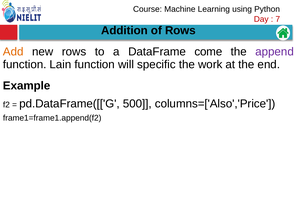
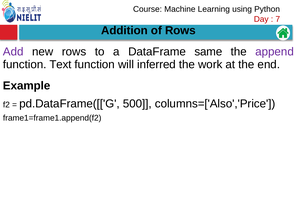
Add colour: orange -> purple
come: come -> same
Lain: Lain -> Text
specific: specific -> inferred
